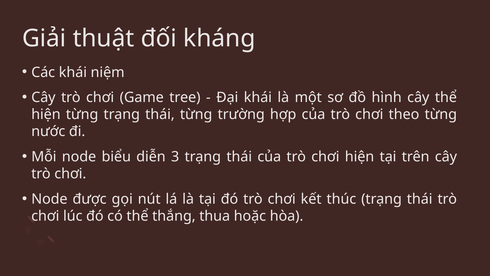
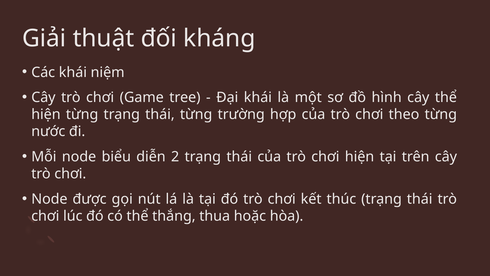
3: 3 -> 2
